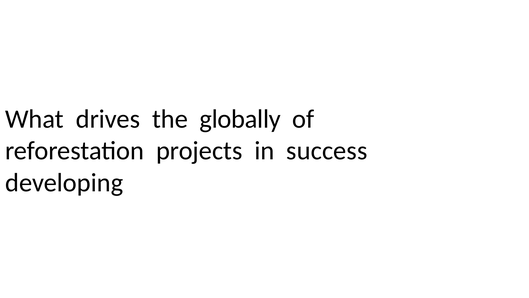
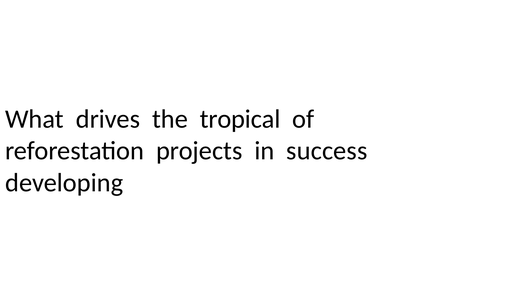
globally: globally -> tropical
